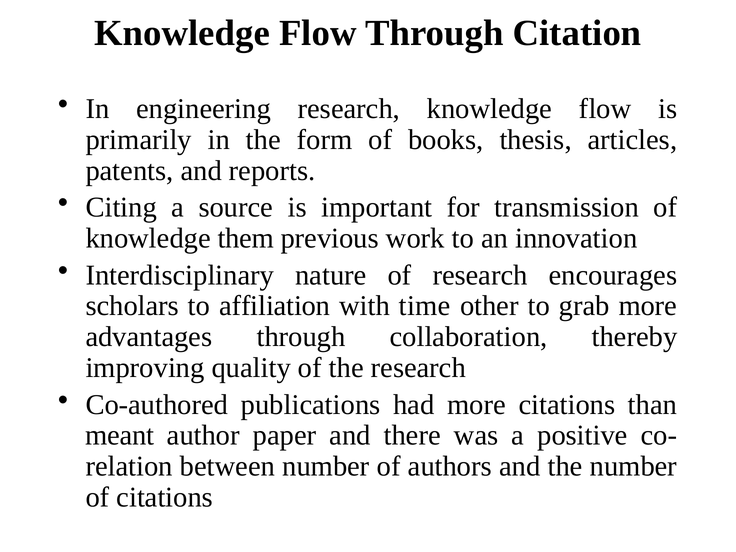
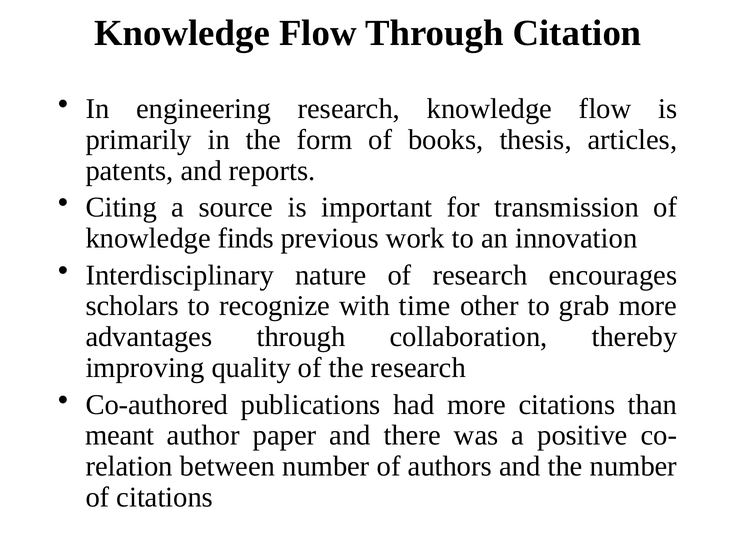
them: them -> finds
affiliation: affiliation -> recognize
